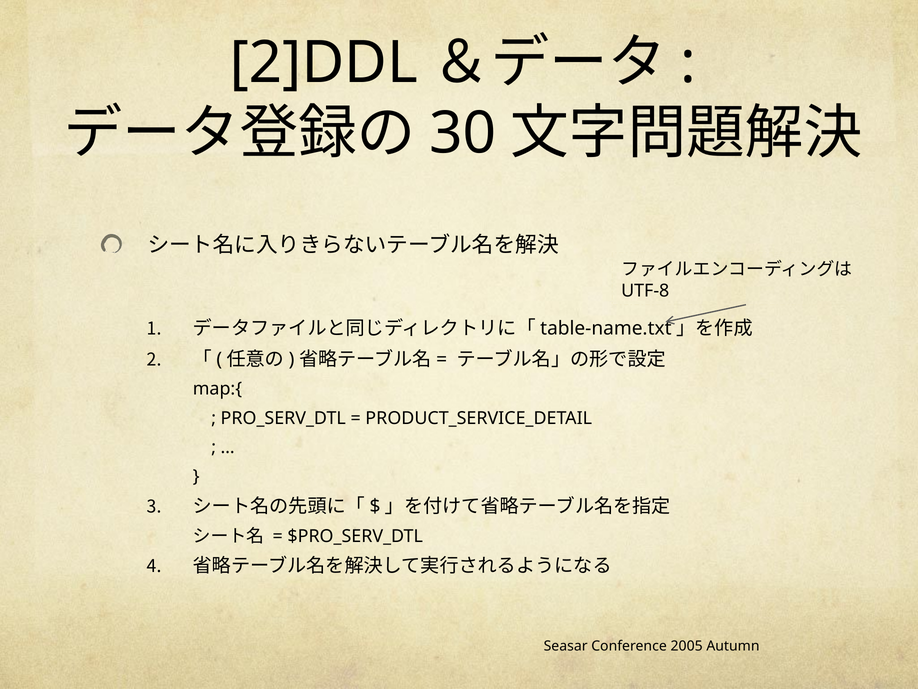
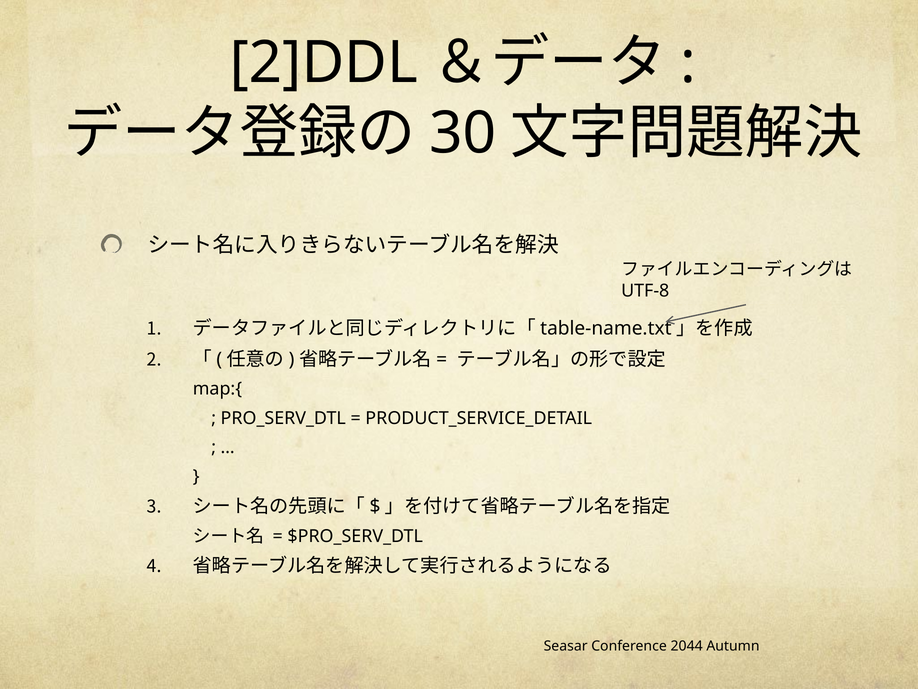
2005: 2005 -> 2044
